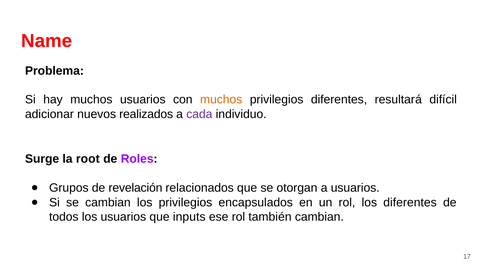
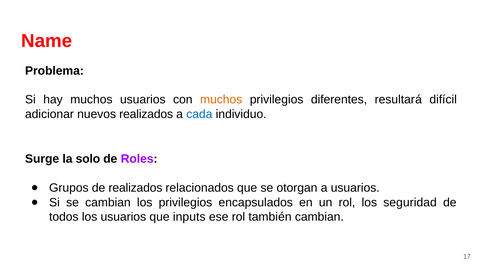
cada colour: purple -> blue
root: root -> solo
de revelación: revelación -> realizados
los diferentes: diferentes -> seguridad
